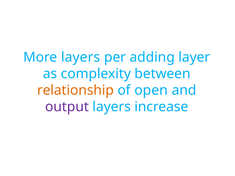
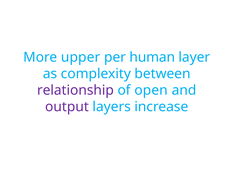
More layers: layers -> upper
adding: adding -> human
relationship colour: orange -> purple
